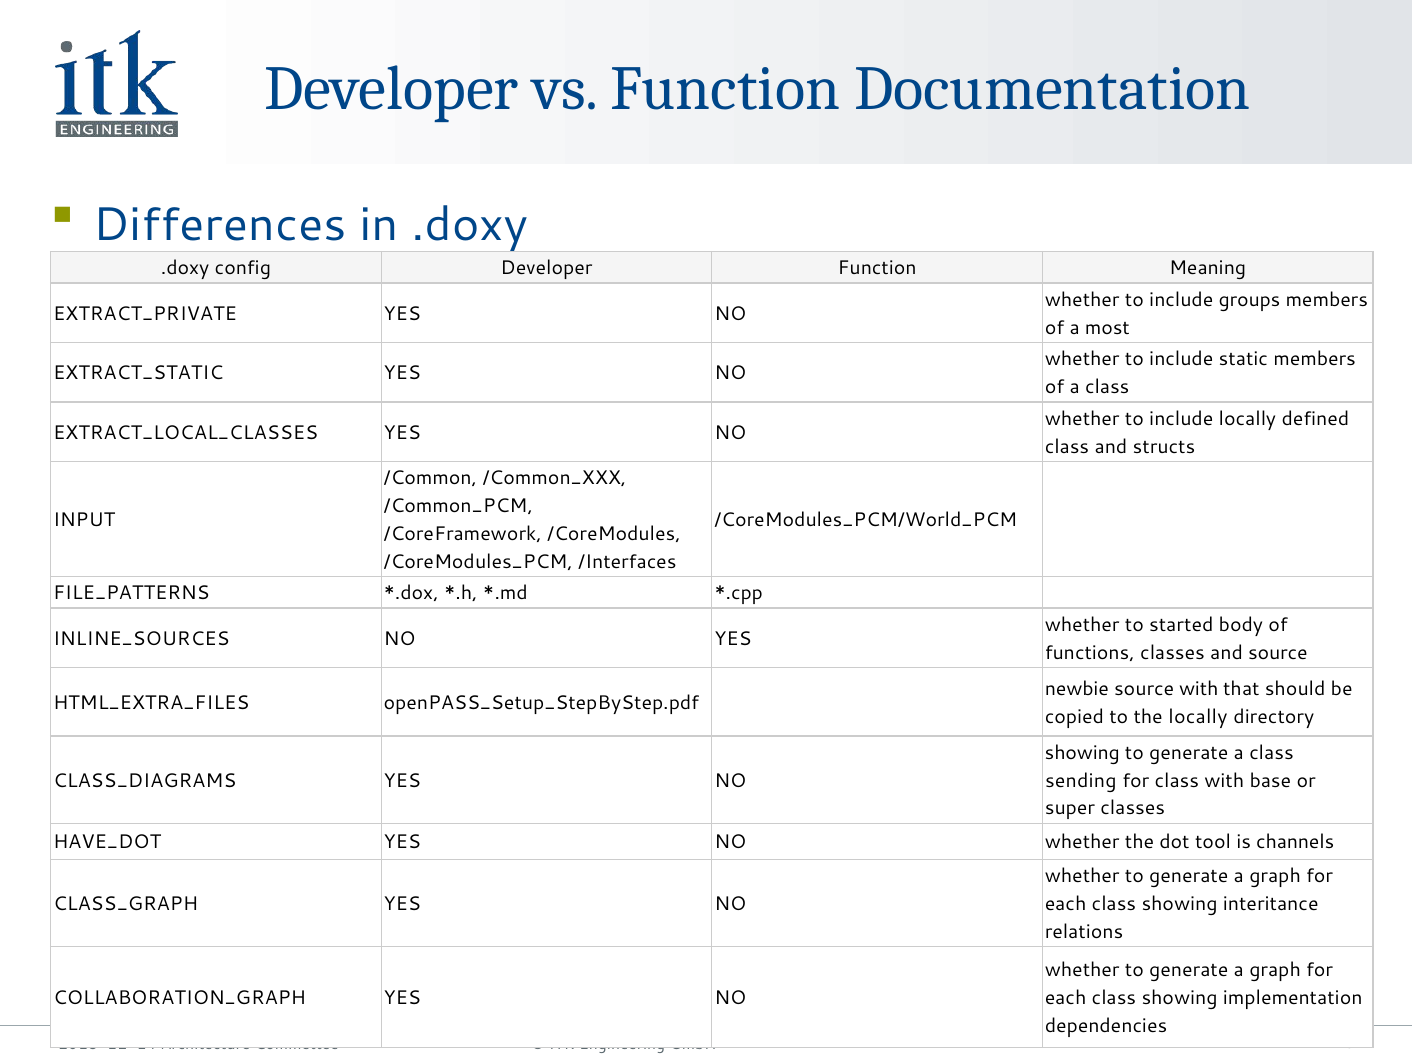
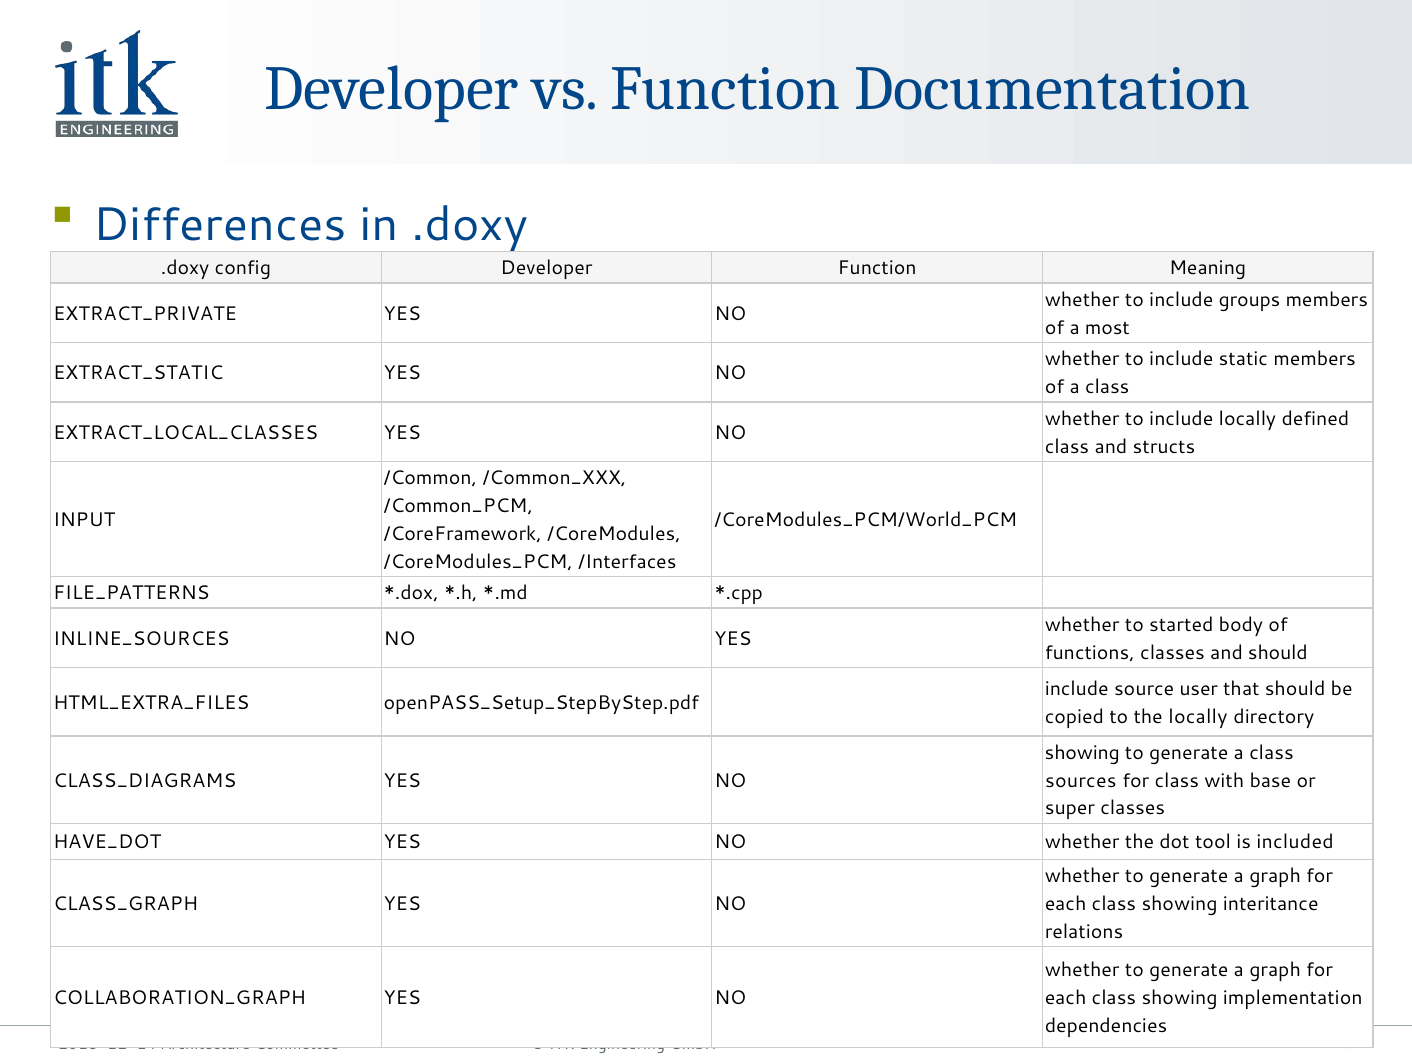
and source: source -> should
newbie at (1077, 689): newbie -> include
source with: with -> user
sending: sending -> sources
channels: channels -> included
